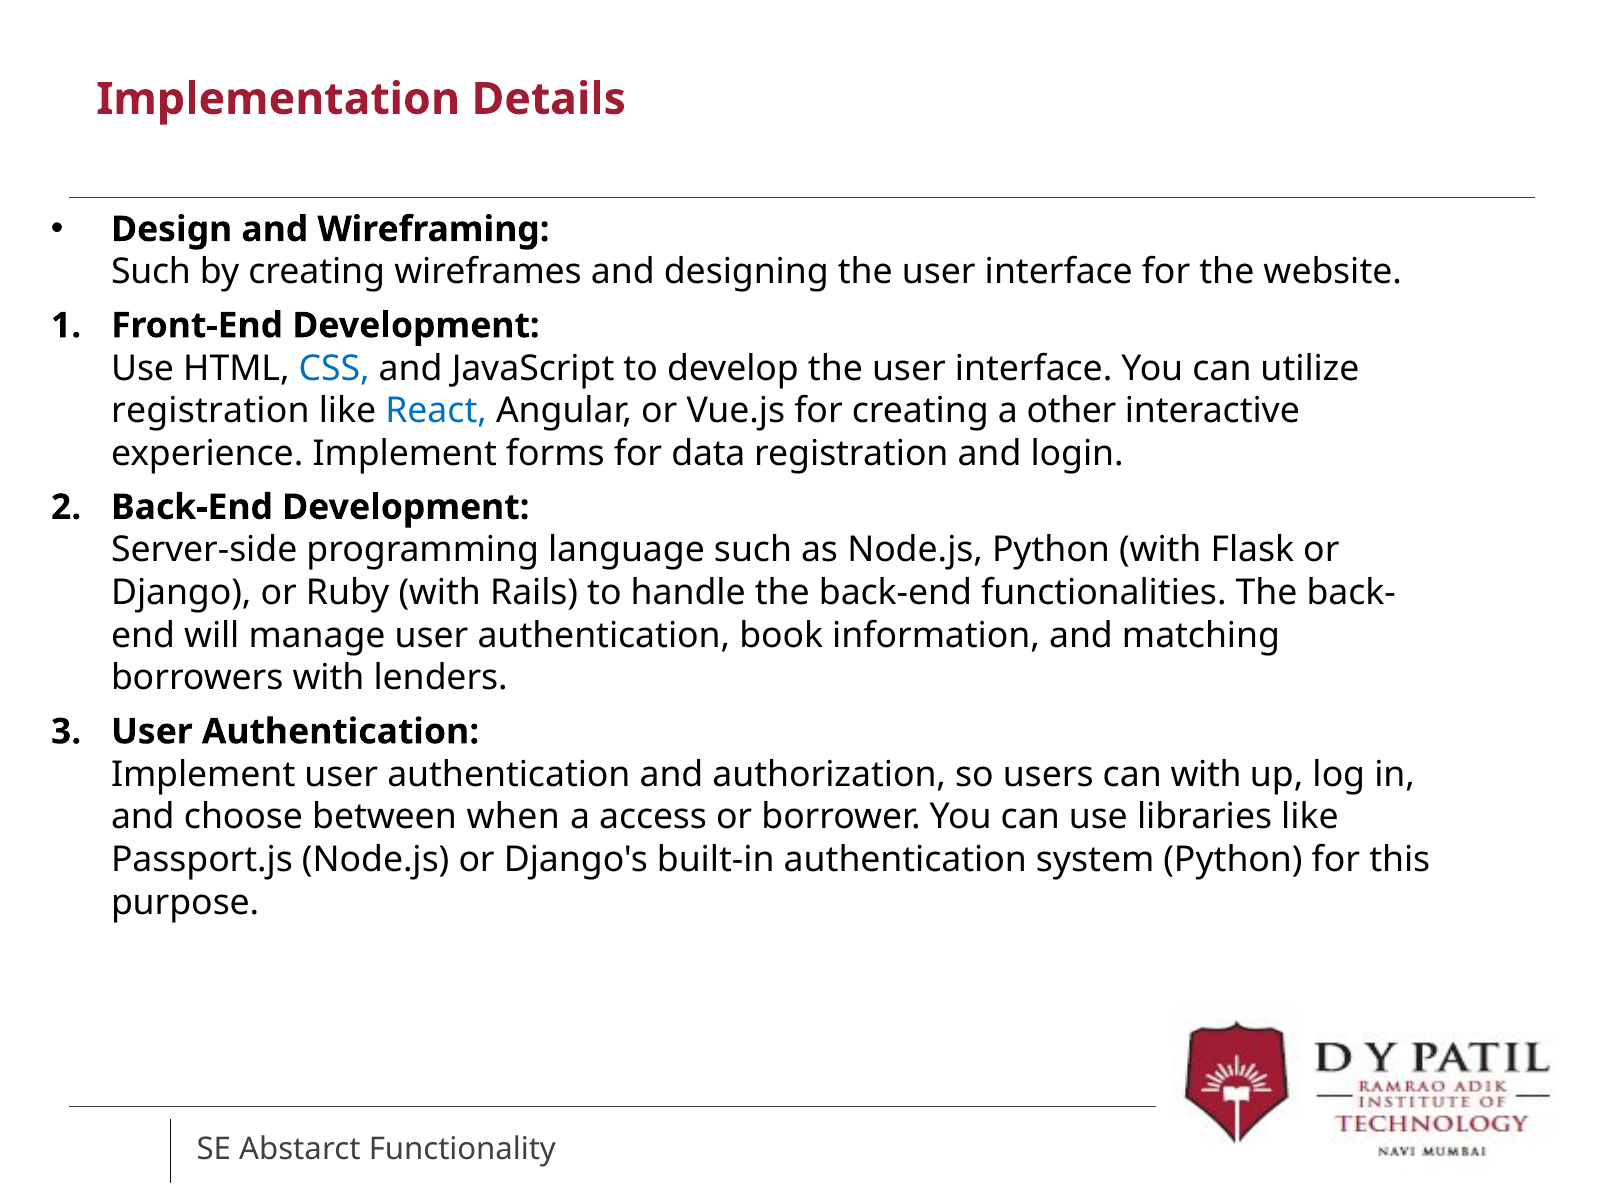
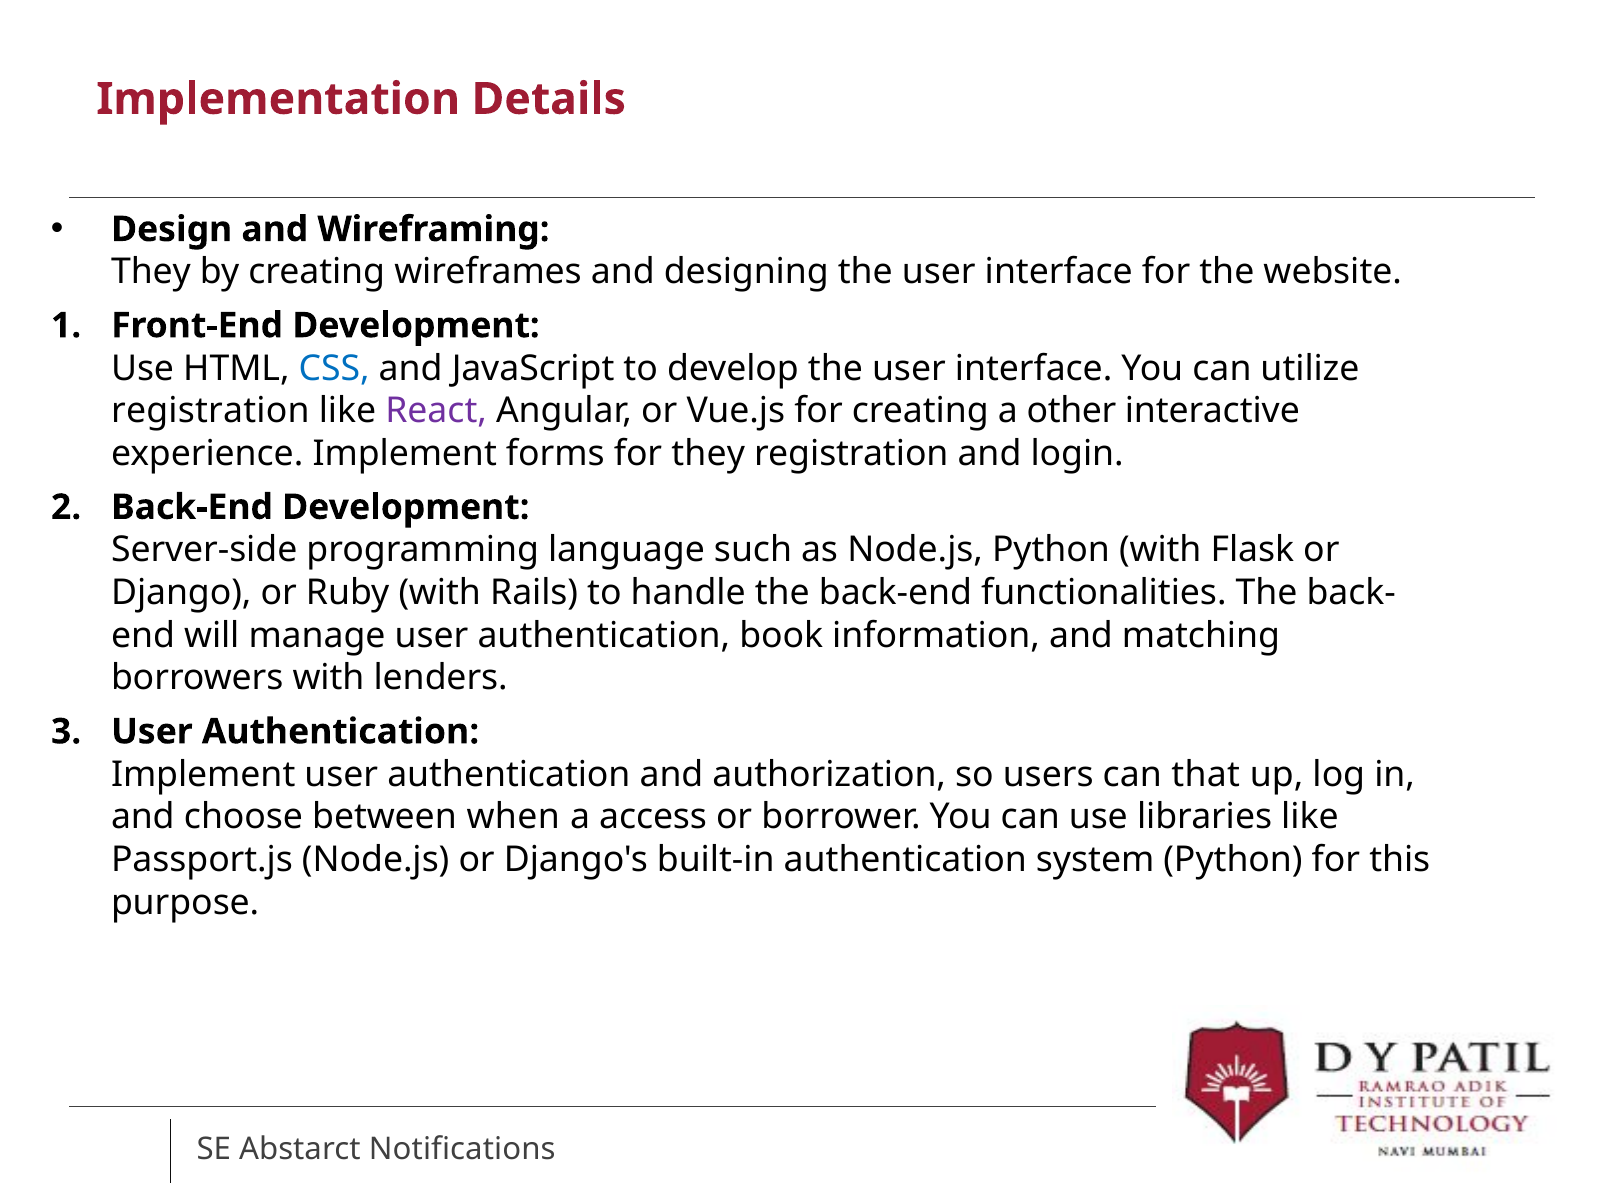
Such at (151, 272): Such -> They
React colour: blue -> purple
for data: data -> they
can with: with -> that
Functionality: Functionality -> Notifications
